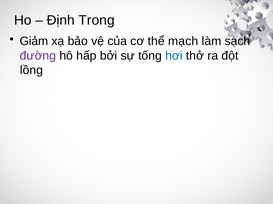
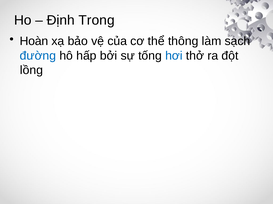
Giảm: Giảm -> Hoàn
mạch: mạch -> thông
đường colour: purple -> blue
